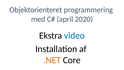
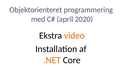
video colour: blue -> orange
